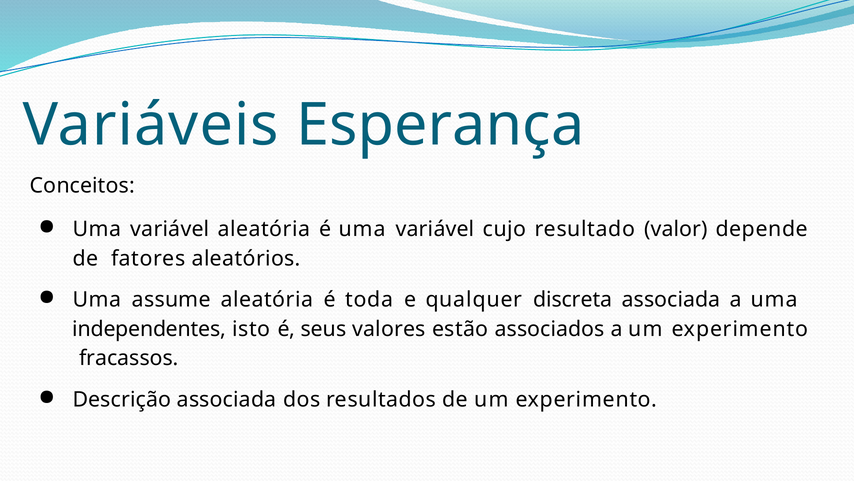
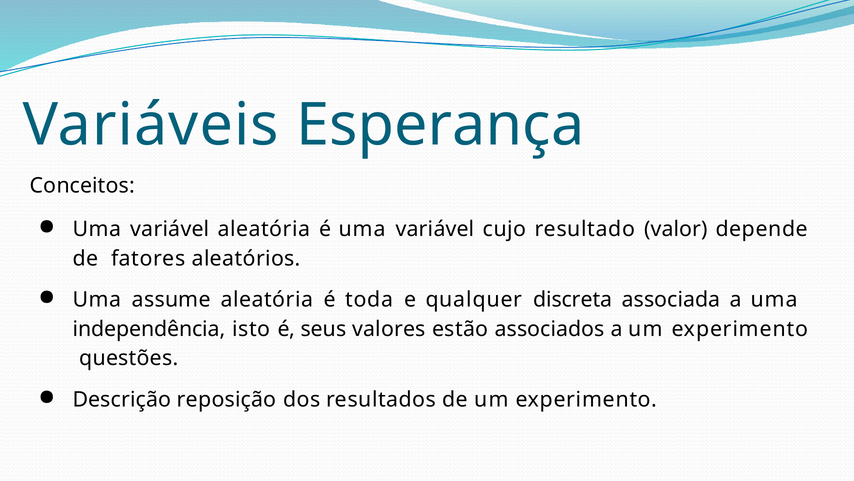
independentes: independentes -> independência
fracassos: fracassos -> questões
Descrição associada: associada -> reposição
